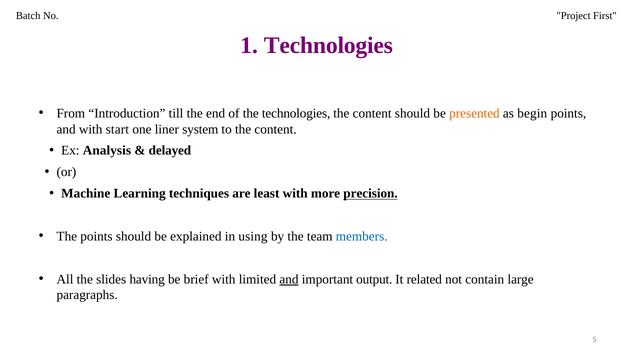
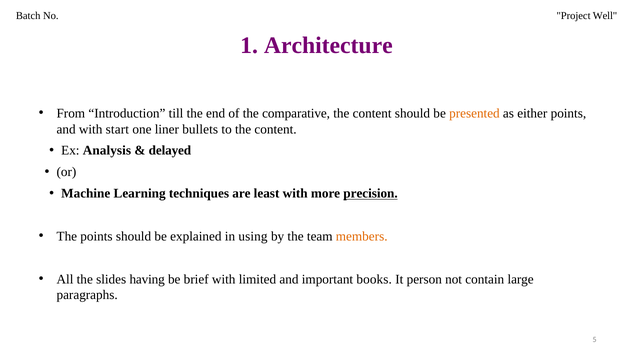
First: First -> Well
1 Technologies: Technologies -> Architecture
the technologies: technologies -> comparative
begin: begin -> either
system: system -> bullets
members colour: blue -> orange
and at (289, 279) underline: present -> none
output: output -> books
related: related -> person
